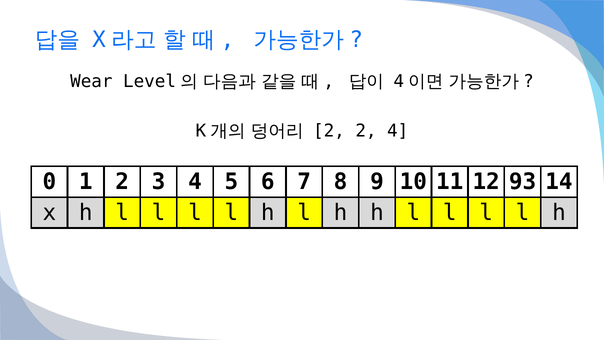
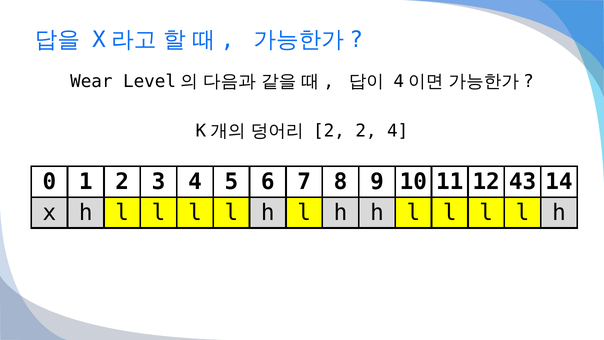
93: 93 -> 43
